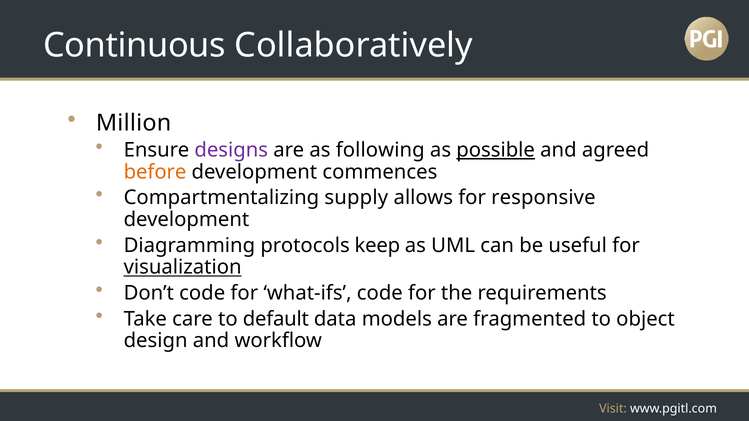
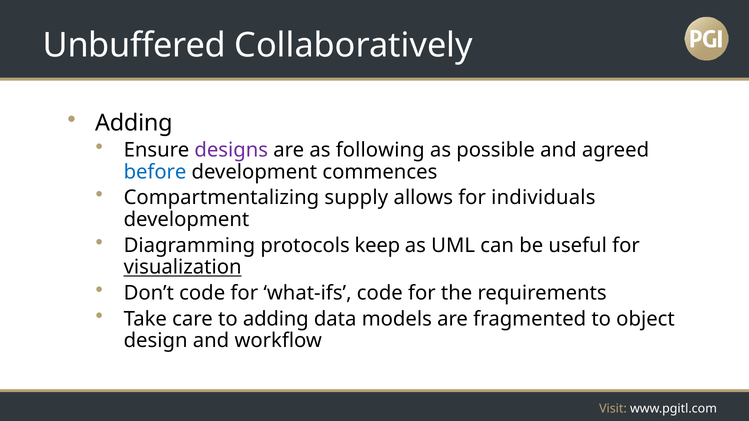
Continuous: Continuous -> Unbuffered
Million at (134, 123): Million -> Adding
possible underline: present -> none
before colour: orange -> blue
responsive: responsive -> individuals
to default: default -> adding
